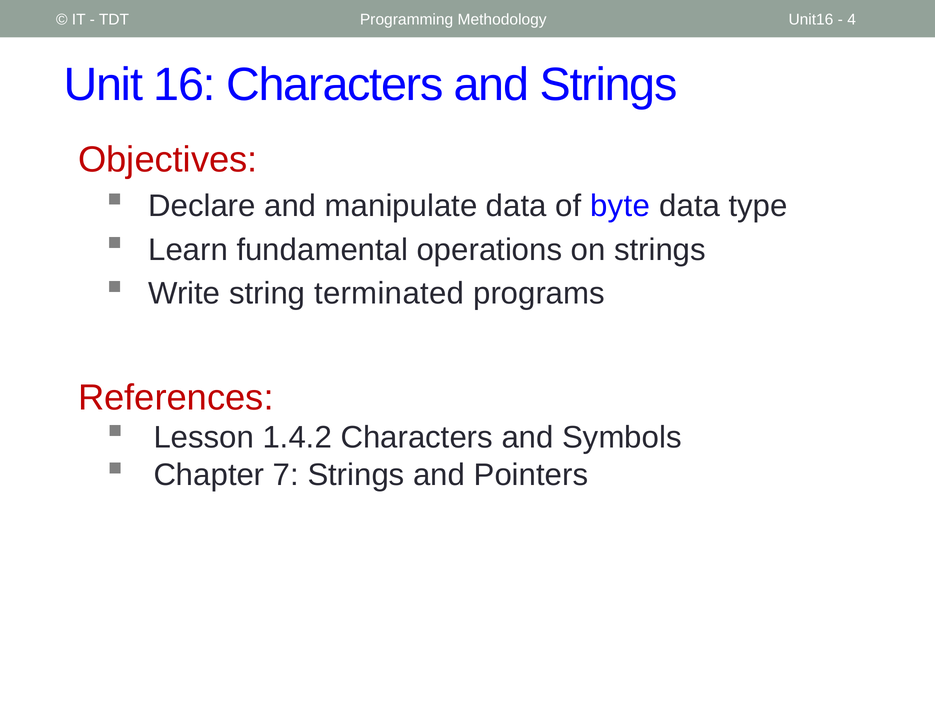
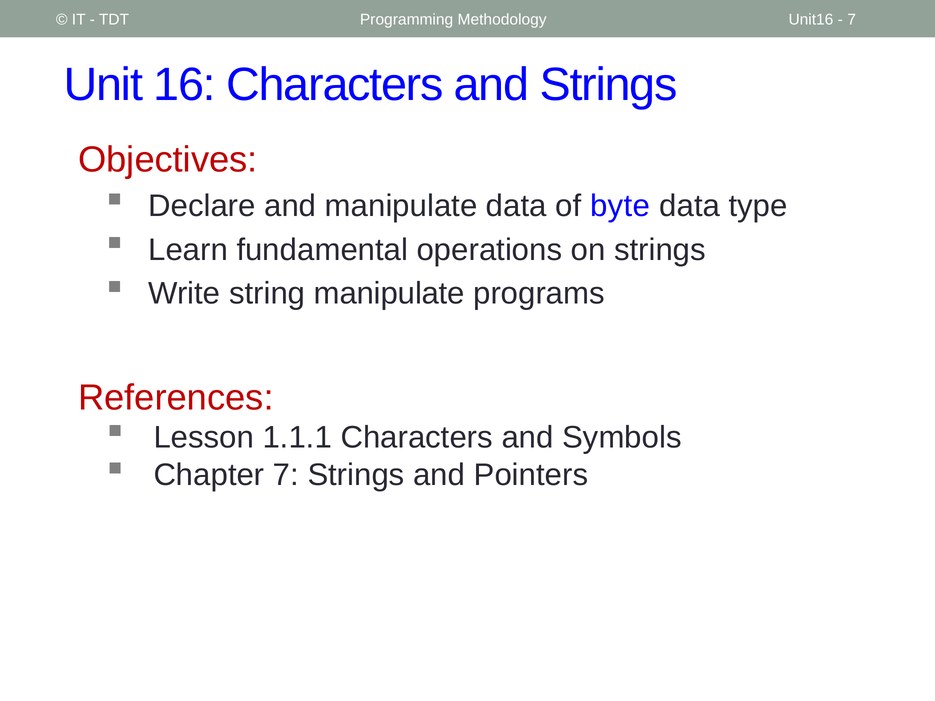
4 at (852, 20): 4 -> 7
string terminated: terminated -> manipulate
1.4.2: 1.4.2 -> 1.1.1
